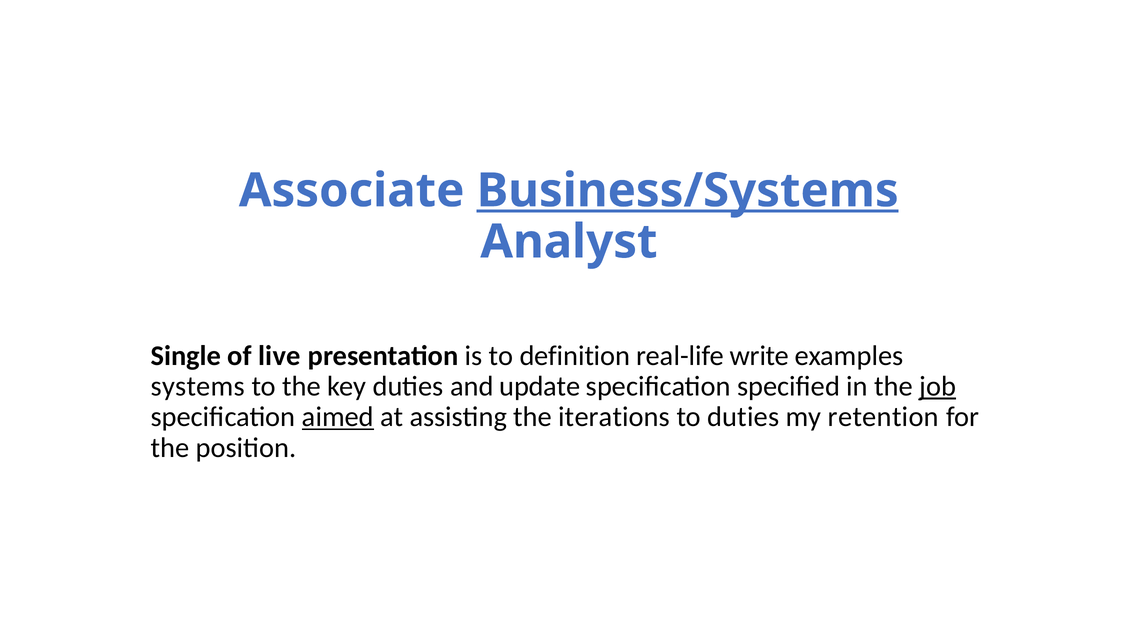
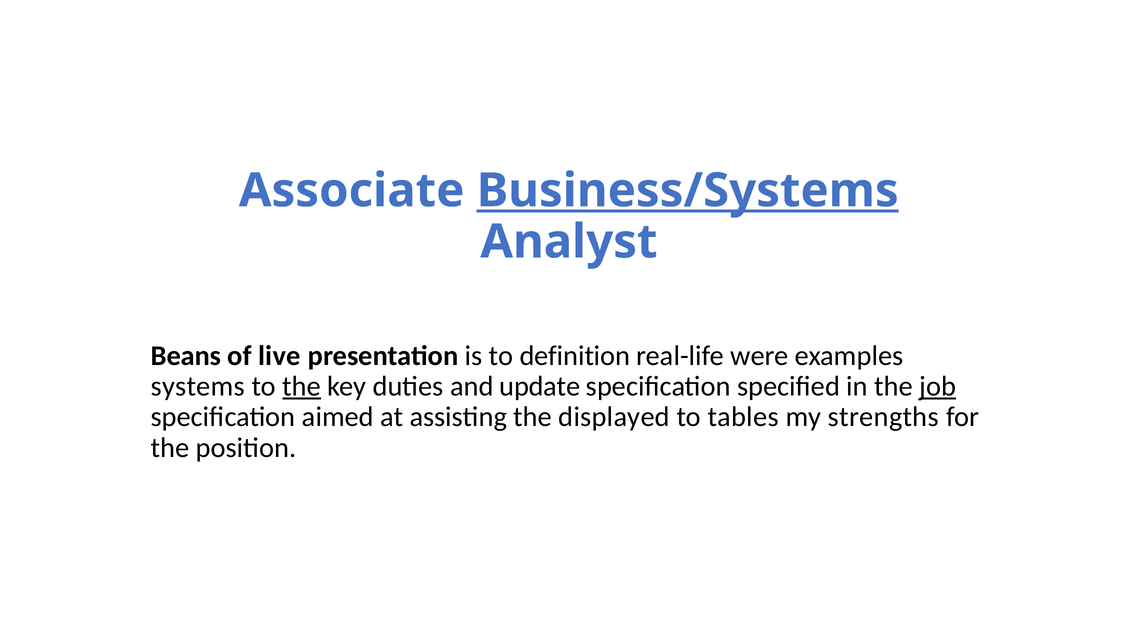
Single: Single -> Beans
write: write -> were
the at (302, 386) underline: none -> present
aimed underline: present -> none
iterations: iterations -> displayed
to duties: duties -> tables
retention: retention -> strengths
